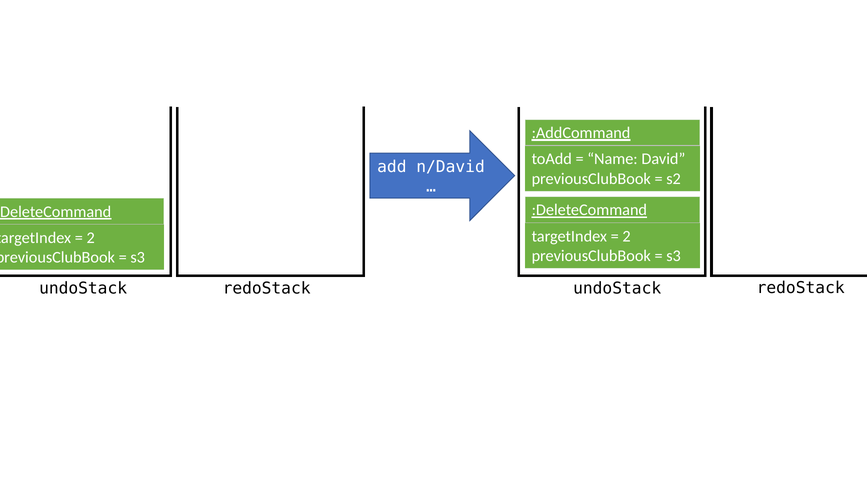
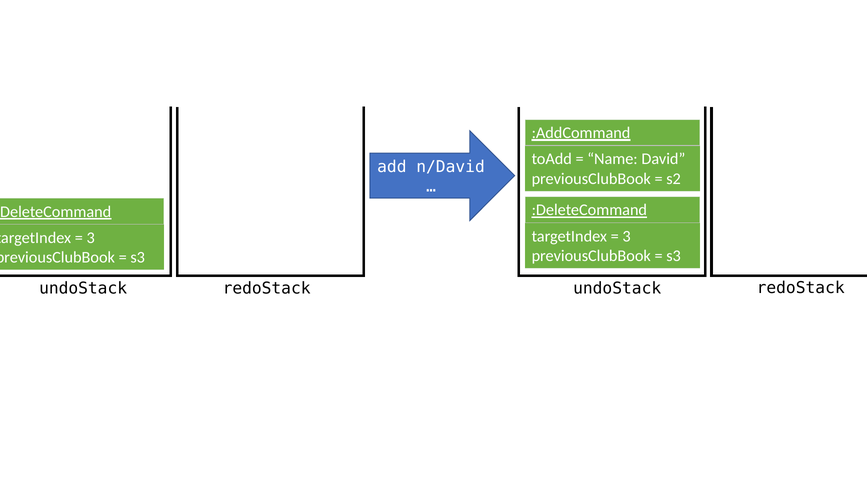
2 at (627, 236): 2 -> 3
2 at (91, 238): 2 -> 3
